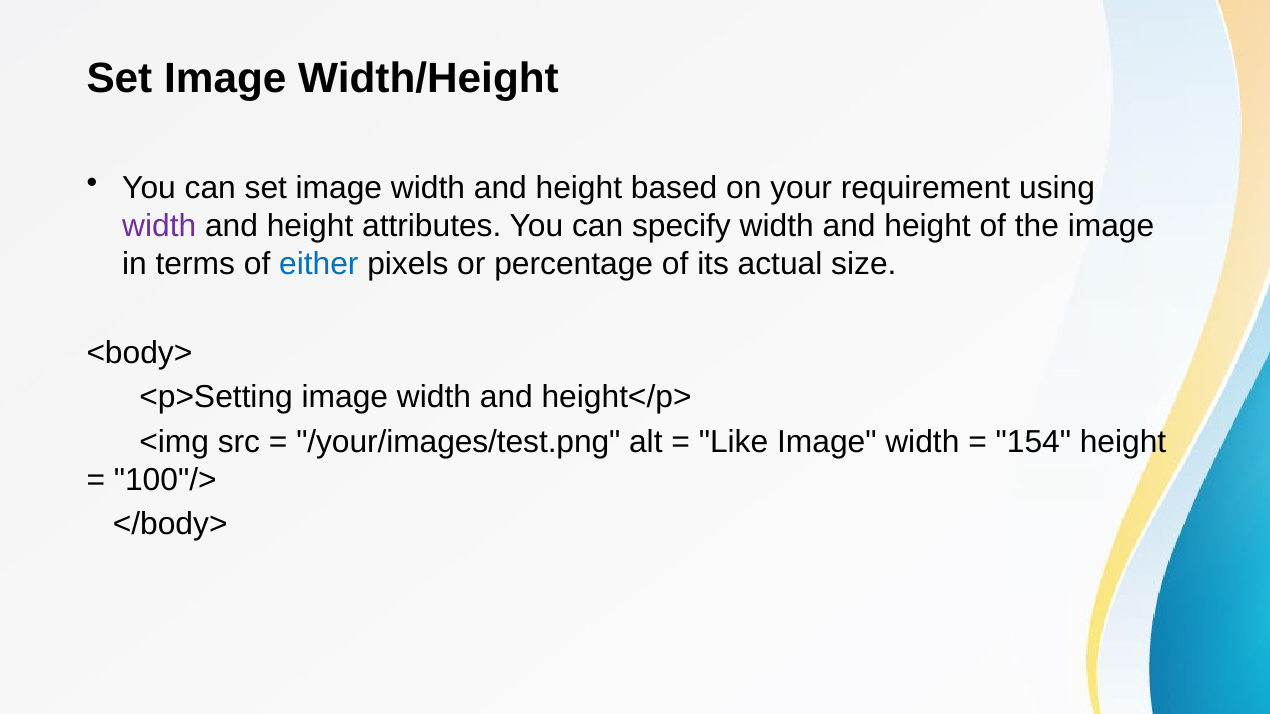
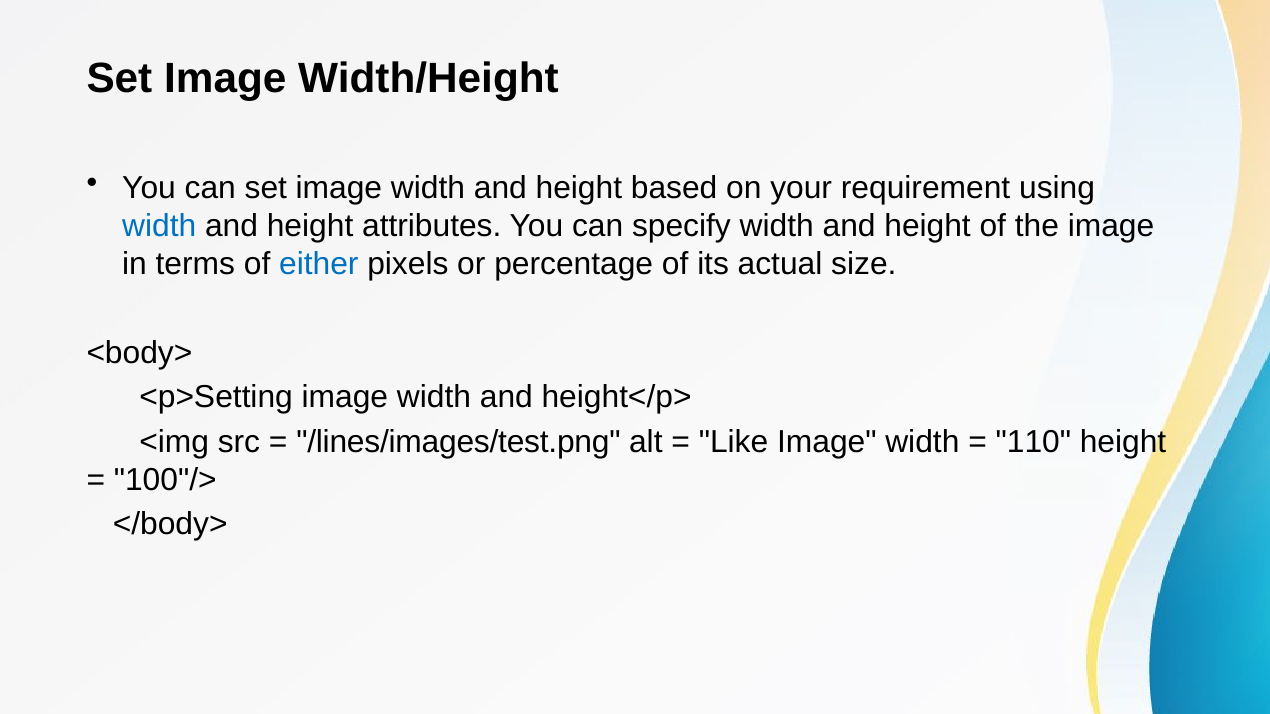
width at (159, 226) colour: purple -> blue
/your/images/test.png: /your/images/test.png -> /lines/images/test.png
154: 154 -> 110
